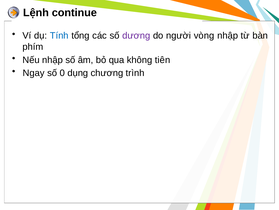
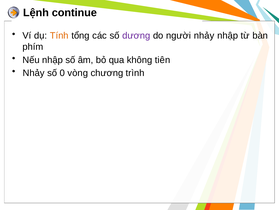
Tính colour: blue -> orange
người vòng: vòng -> nhảy
Ngay at (34, 73): Ngay -> Nhảy
dụng: dụng -> vòng
